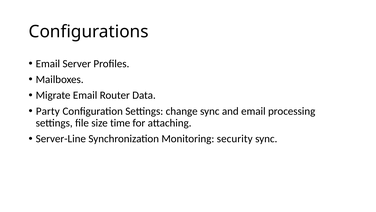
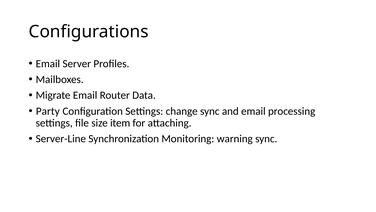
time: time -> item
security: security -> warning
